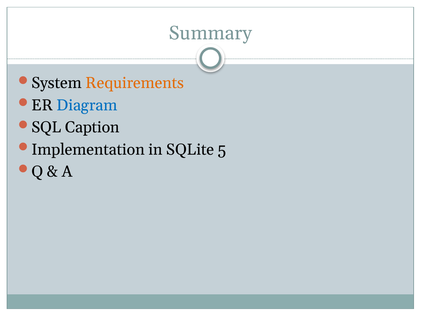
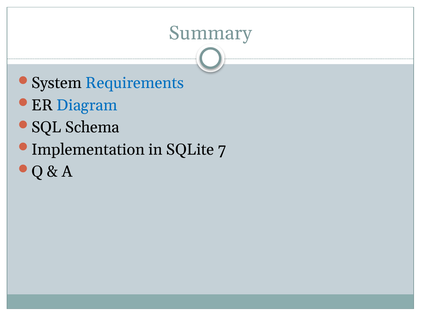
Requirements colour: orange -> blue
Caption: Caption -> Schema
5: 5 -> 7
